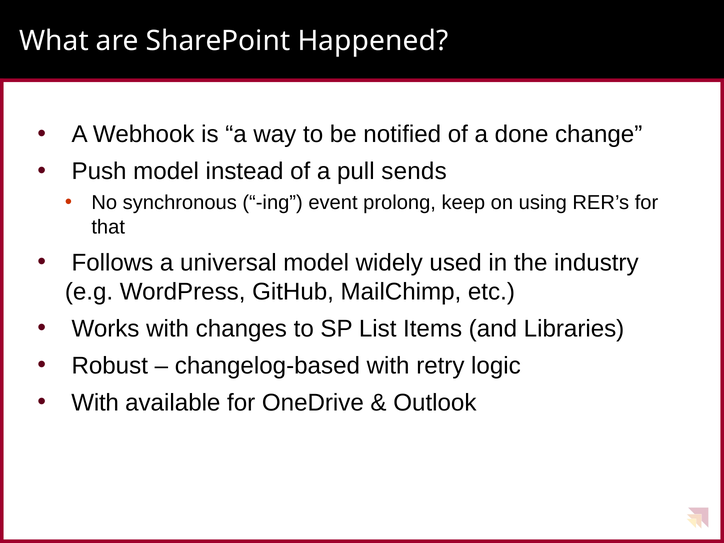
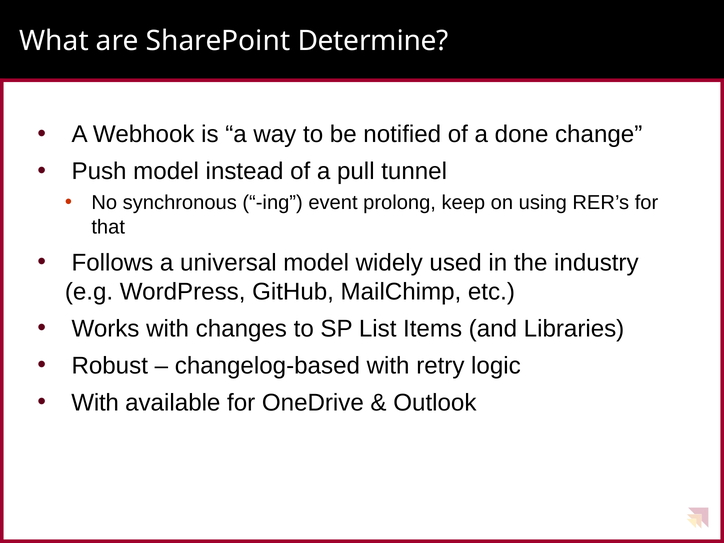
Happened: Happened -> Determine
sends: sends -> tunnel
